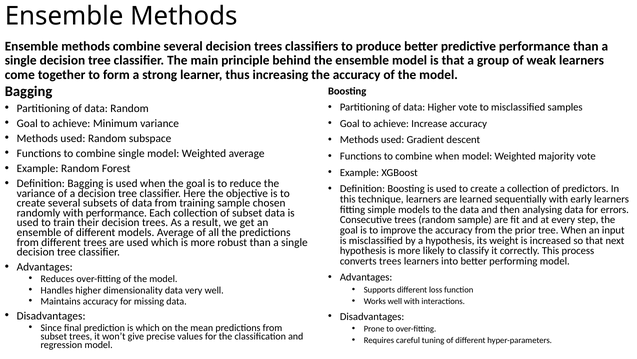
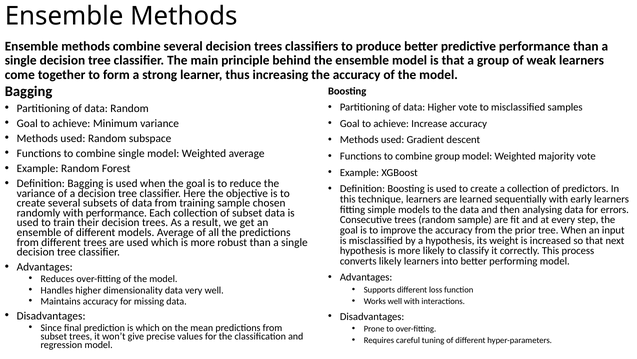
combine when: when -> group
converts trees: trees -> likely
